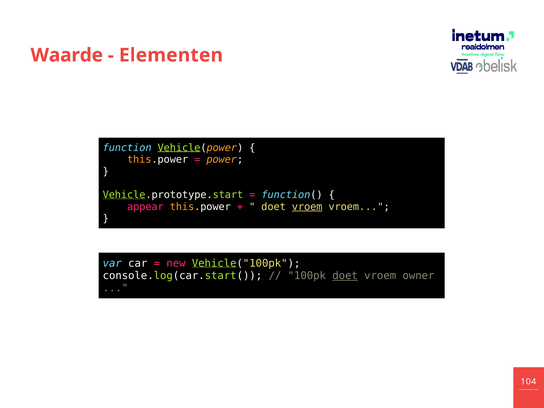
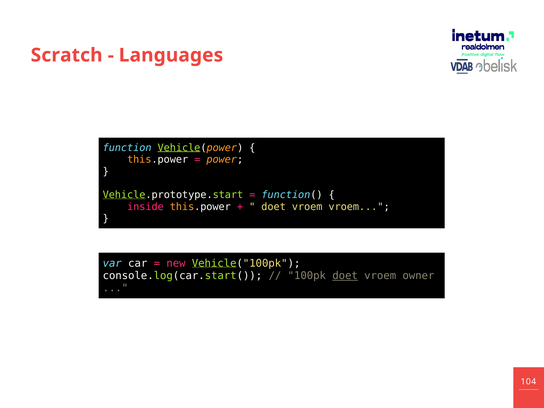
Waarde: Waarde -> Scratch
Elementen: Elementen -> Languages
appear: appear -> inside
vroem at (307, 207) underline: present -> none
